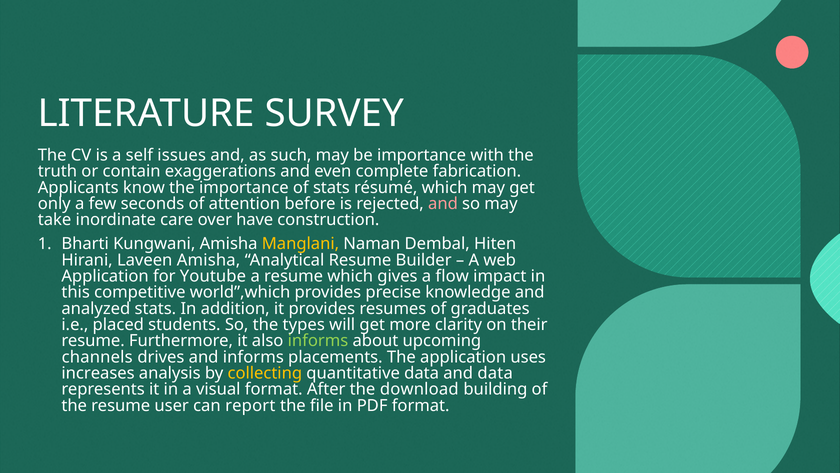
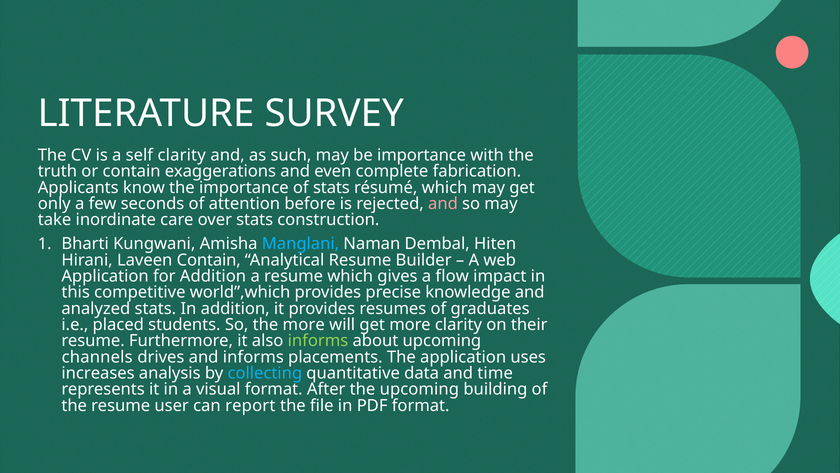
self issues: issues -> clarity
over have: have -> stats
Manglani colour: yellow -> light blue
Laveen Amisha: Amisha -> Contain
for Youtube: Youtube -> Addition
the types: types -> more
collecting colour: yellow -> light blue
and data: data -> time
the download: download -> upcoming
